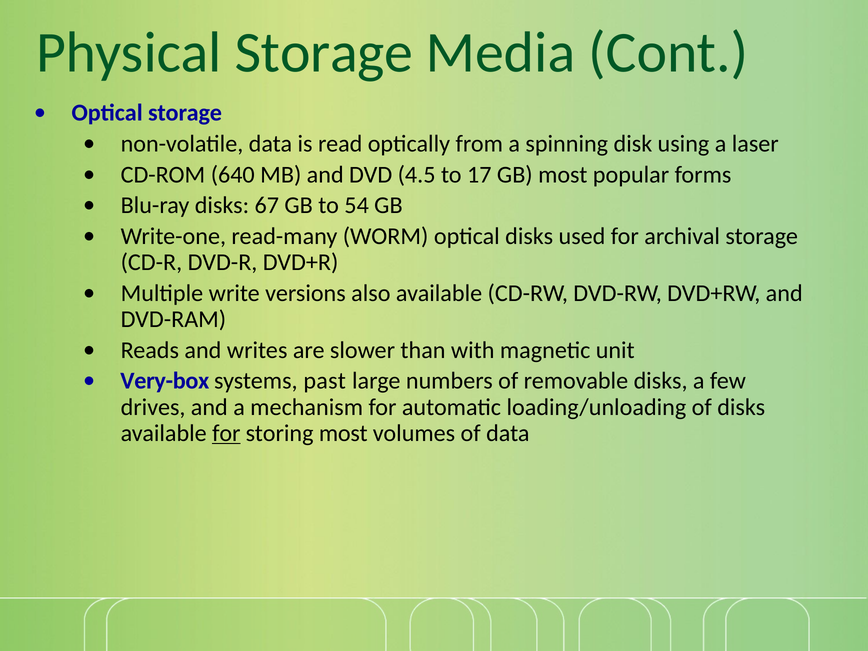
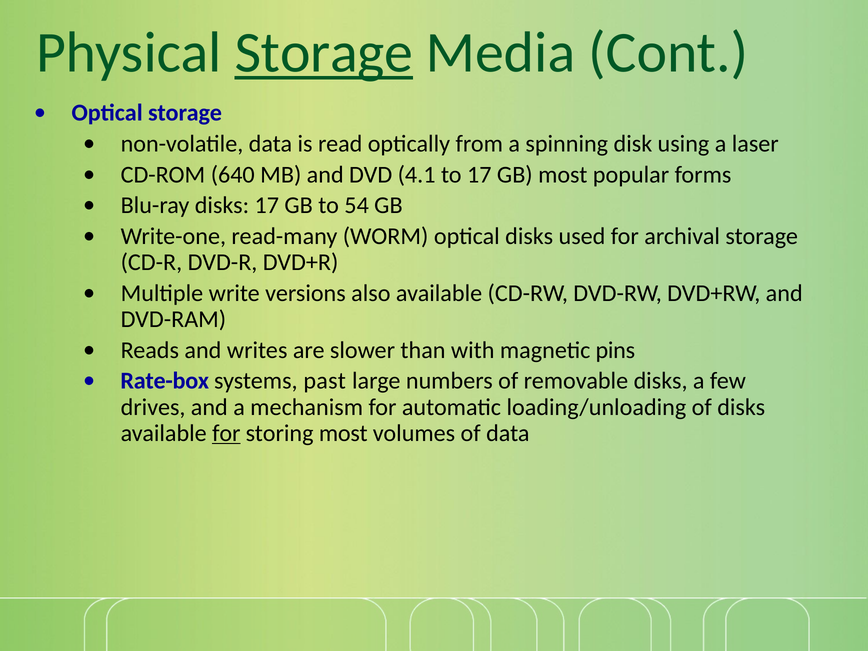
Storage at (324, 53) underline: none -> present
4.5: 4.5 -> 4.1
disks 67: 67 -> 17
unit: unit -> pins
Very-box: Very-box -> Rate-box
